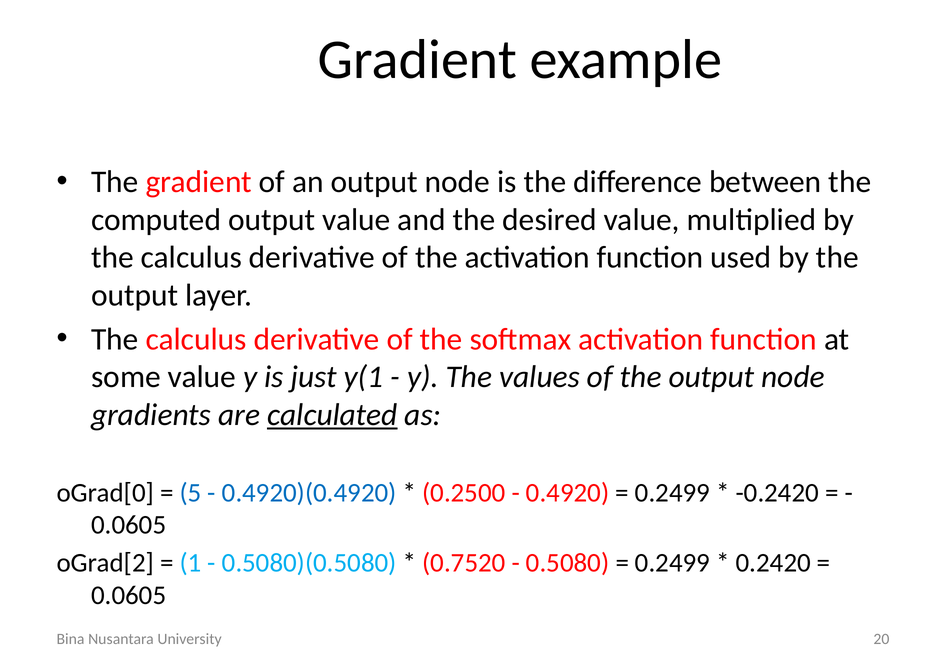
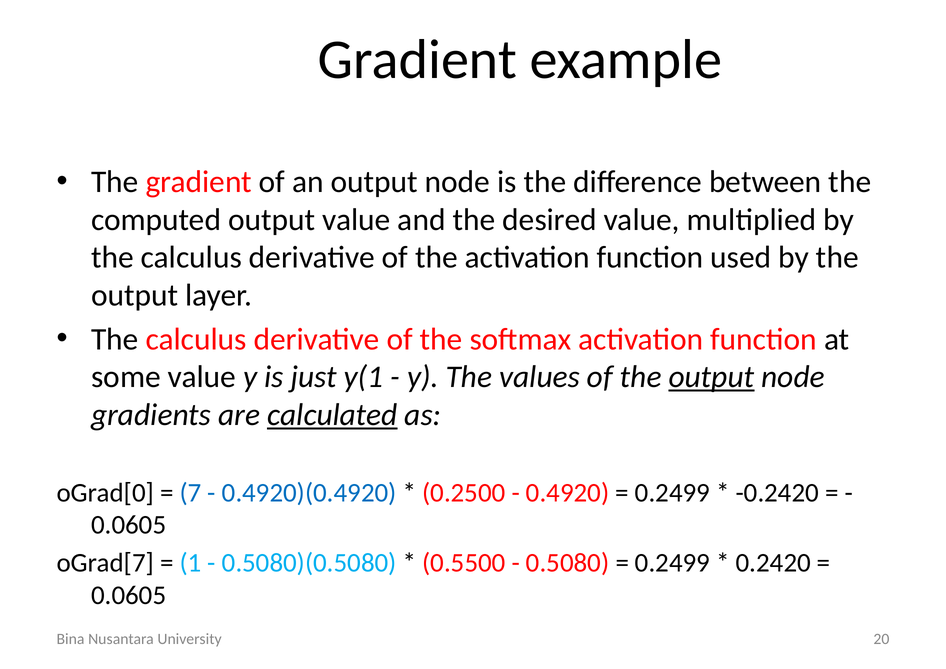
output at (711, 377) underline: none -> present
5: 5 -> 7
oGrad[2: oGrad[2 -> oGrad[7
0.7520: 0.7520 -> 0.5500
